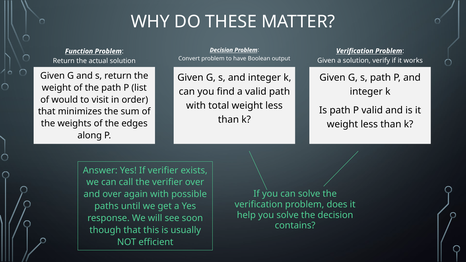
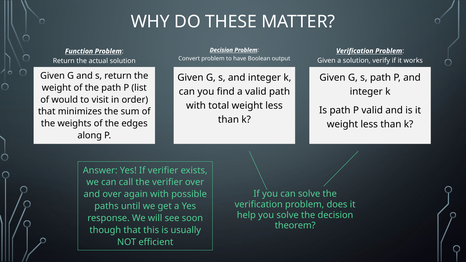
contains: contains -> theorem
